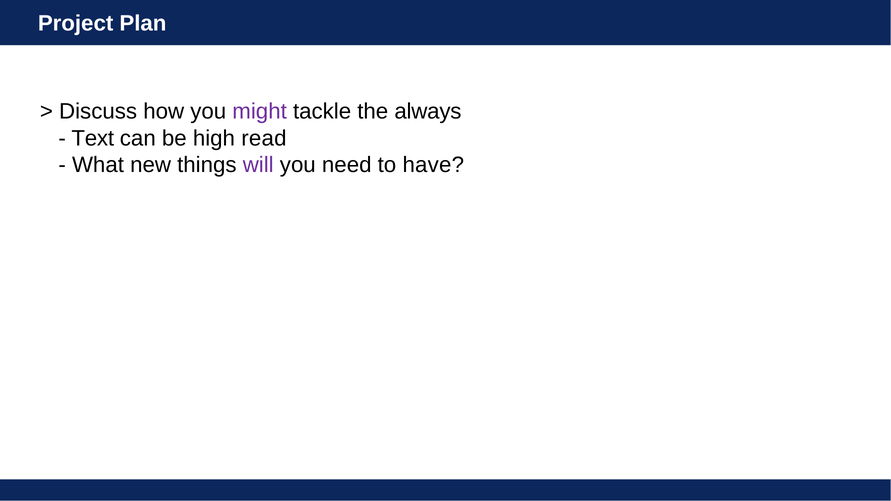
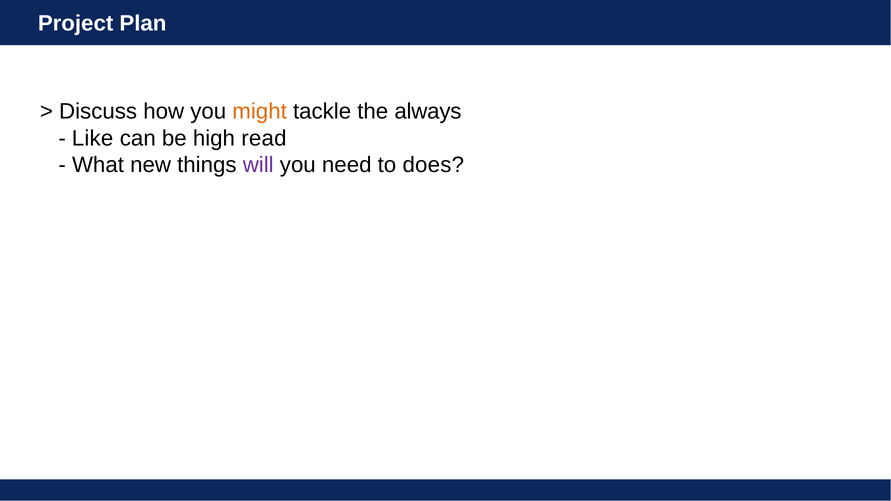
might colour: purple -> orange
Text: Text -> Like
have: have -> does
